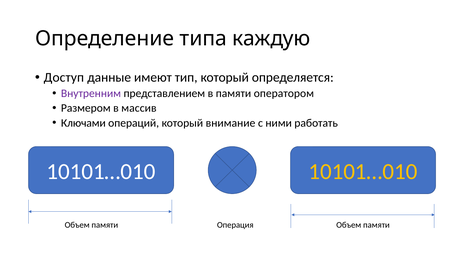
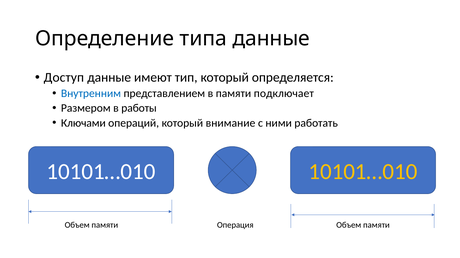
типа каждую: каждую -> данные
Внутренним colour: purple -> blue
оператором: оператором -> подключает
массив: массив -> работы
